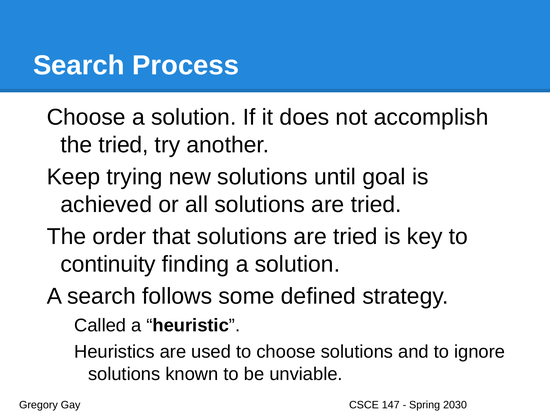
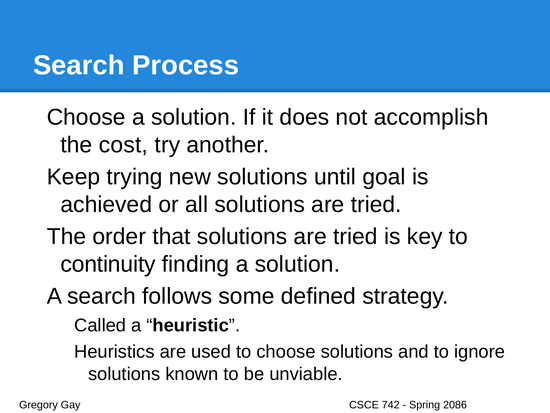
the tried: tried -> cost
147: 147 -> 742
2030: 2030 -> 2086
